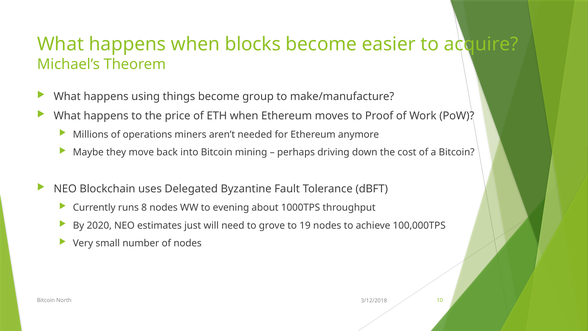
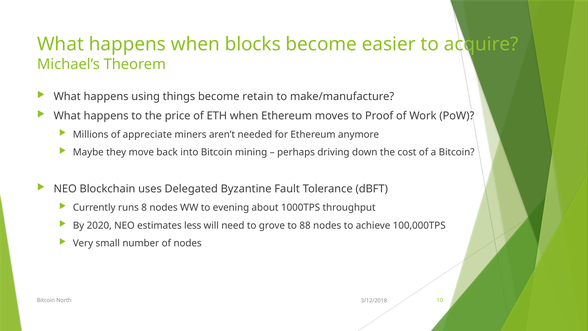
group: group -> retain
operations: operations -> appreciate
just: just -> less
19: 19 -> 88
